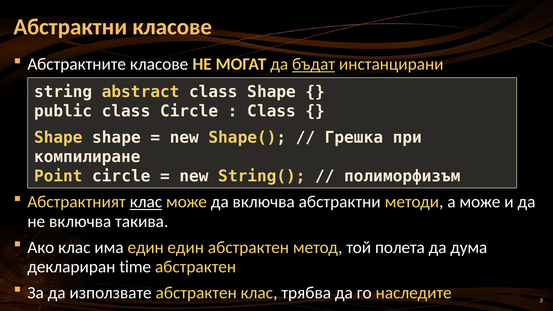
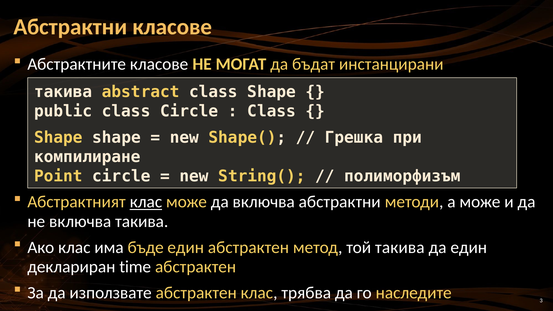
бъдат underline: present -> none
string at (63, 92): string -> такива
има един: един -> бъде
той полета: полета -> такива
да дума: дума -> един
